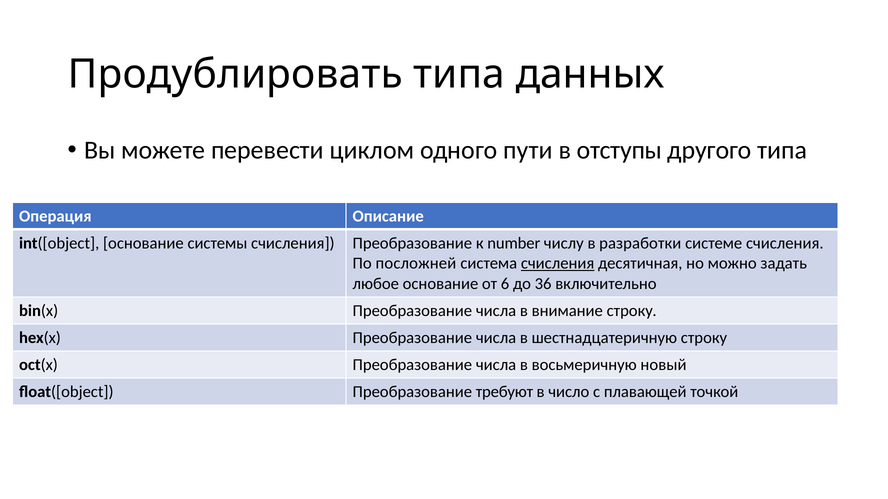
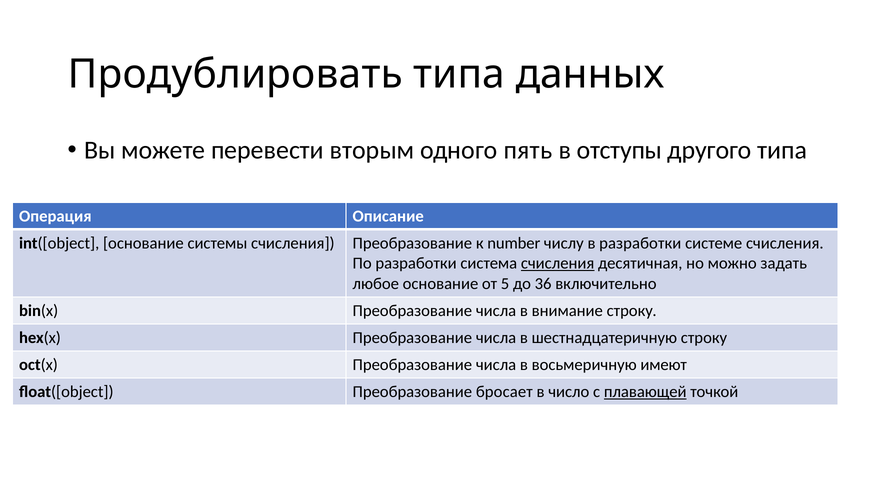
циклом: циклом -> вторым
пути: пути -> пять
По посложней: посложней -> разработки
6: 6 -> 5
новый: новый -> имеют
требуют: требуют -> бросает
плавающей underline: none -> present
